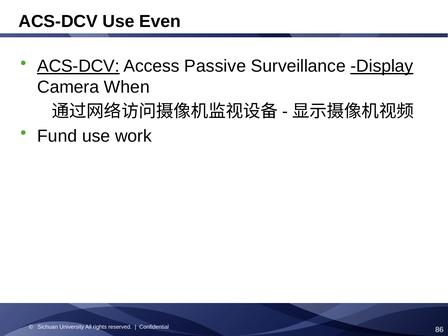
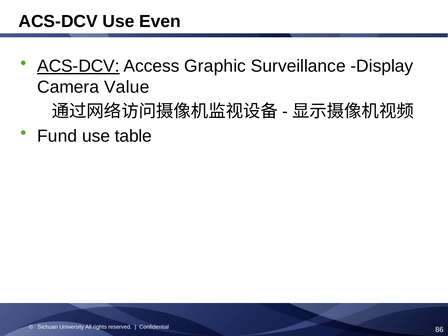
Passive: Passive -> Graphic
Display underline: present -> none
When: When -> Value
work: work -> table
